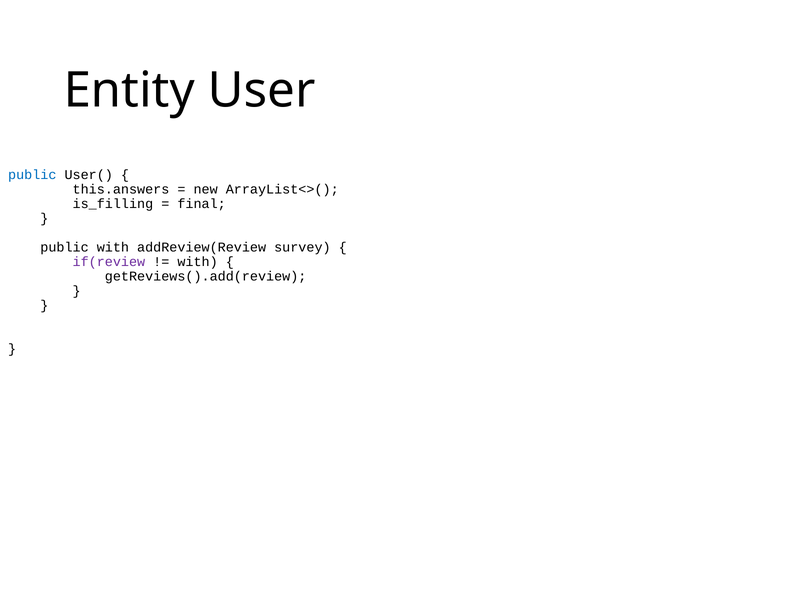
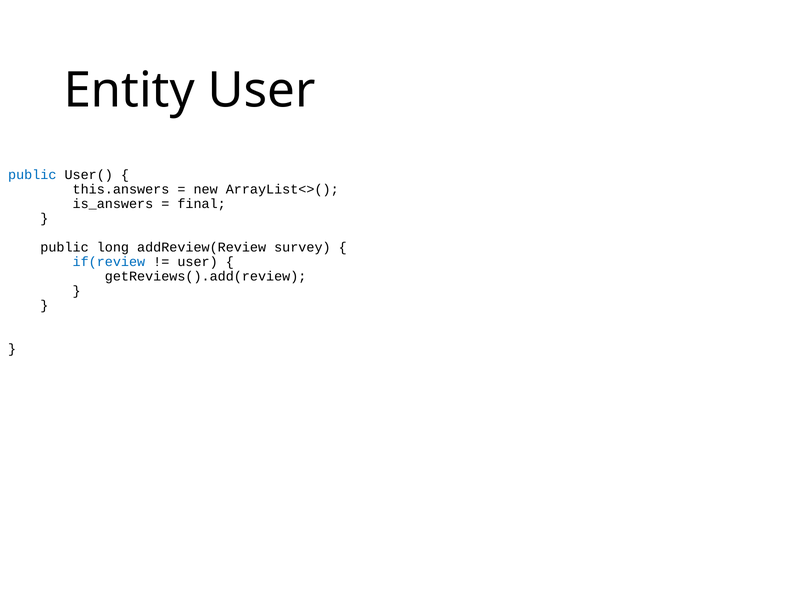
is_filling: is_filling -> is_answers
public with: with -> long
if(review colour: purple -> blue
with at (198, 262): with -> user
